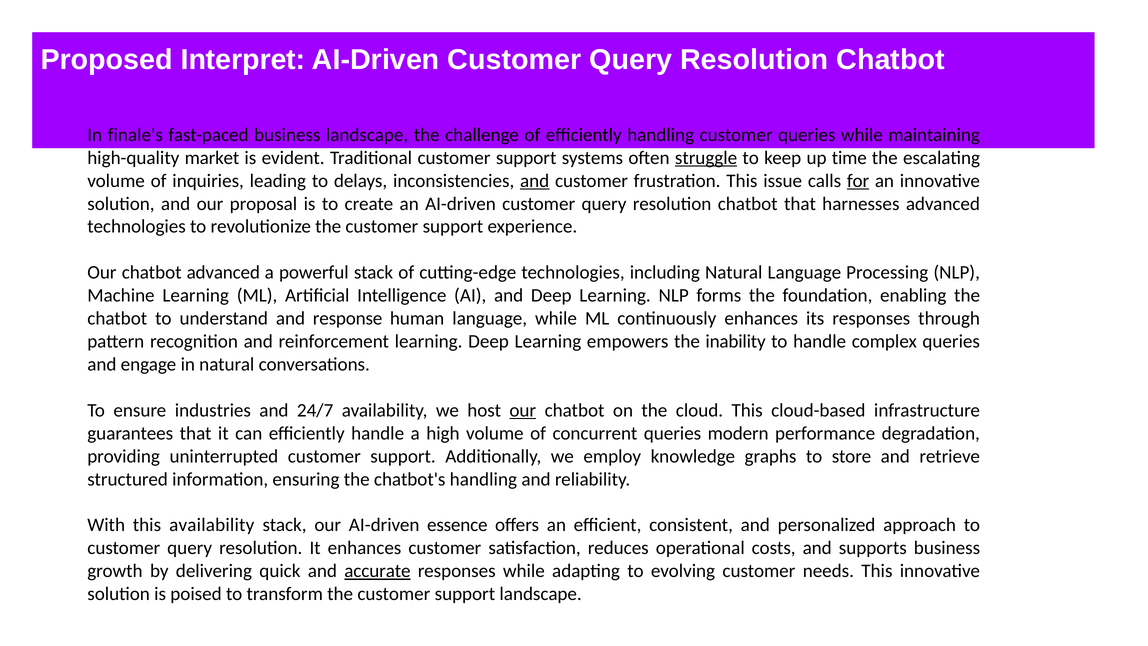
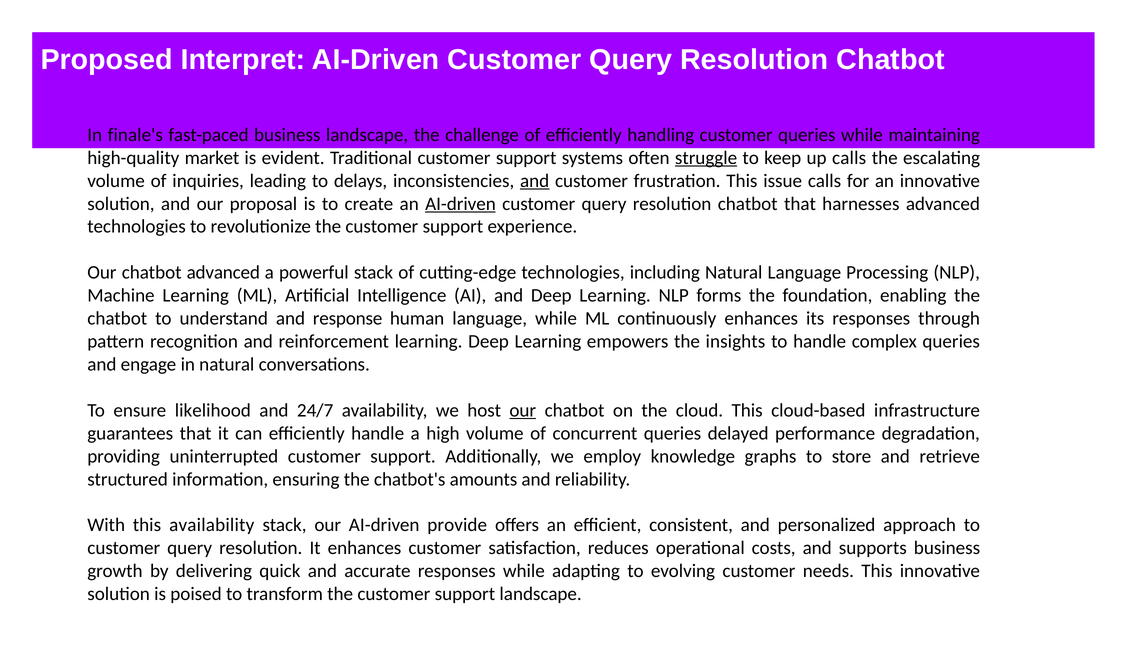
up time: time -> calls
for underline: present -> none
AI-driven at (461, 204) underline: none -> present
inability: inability -> insights
industries: industries -> likelihood
modern: modern -> delayed
chatbot's handling: handling -> amounts
essence: essence -> provide
accurate underline: present -> none
